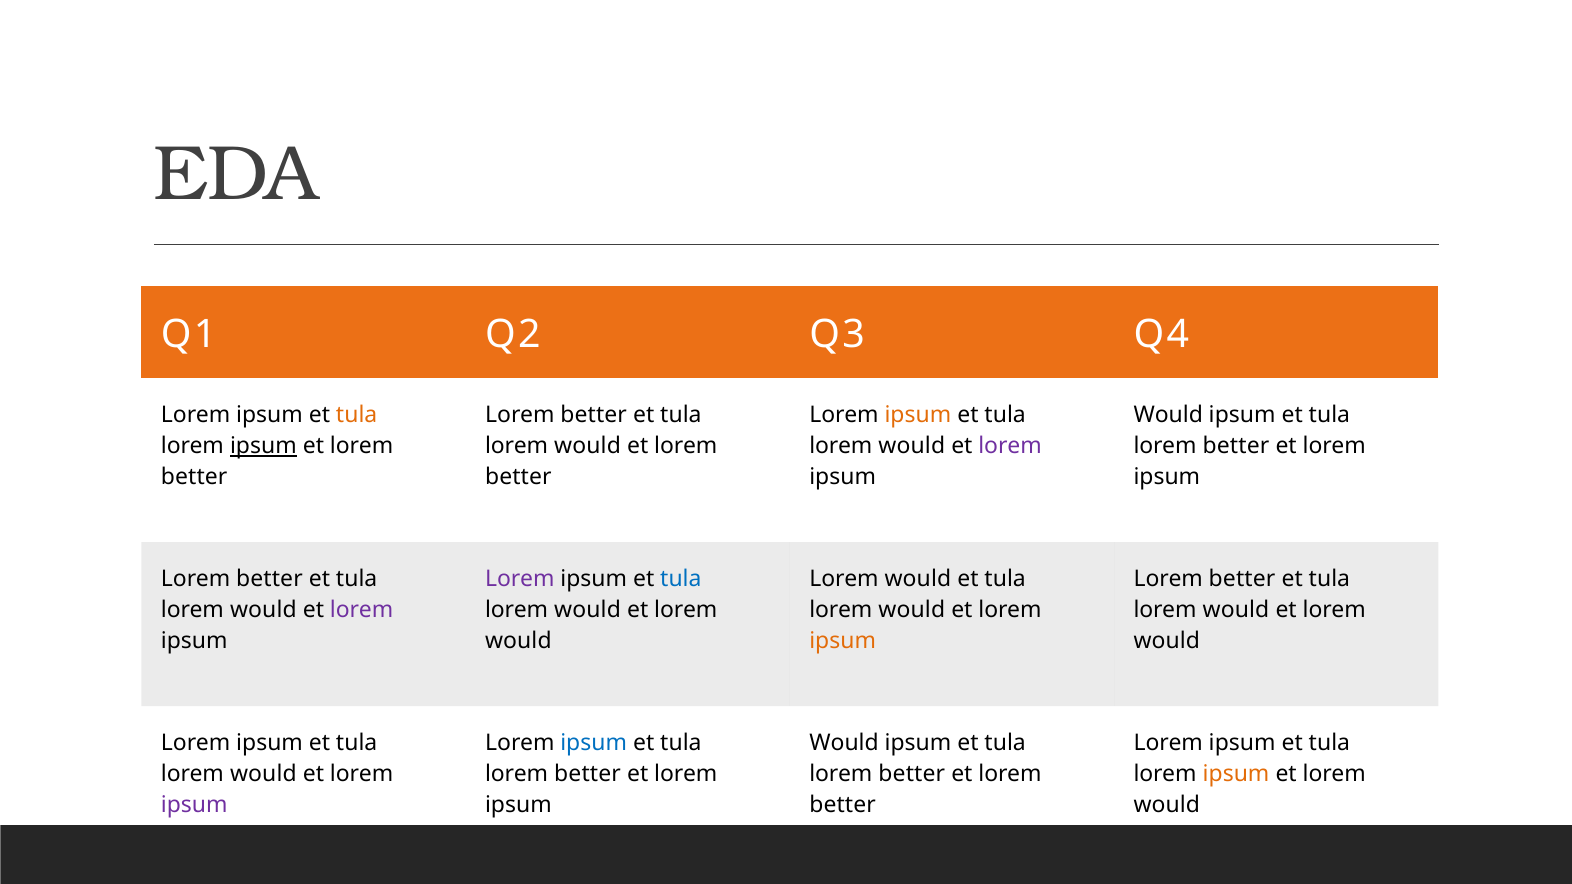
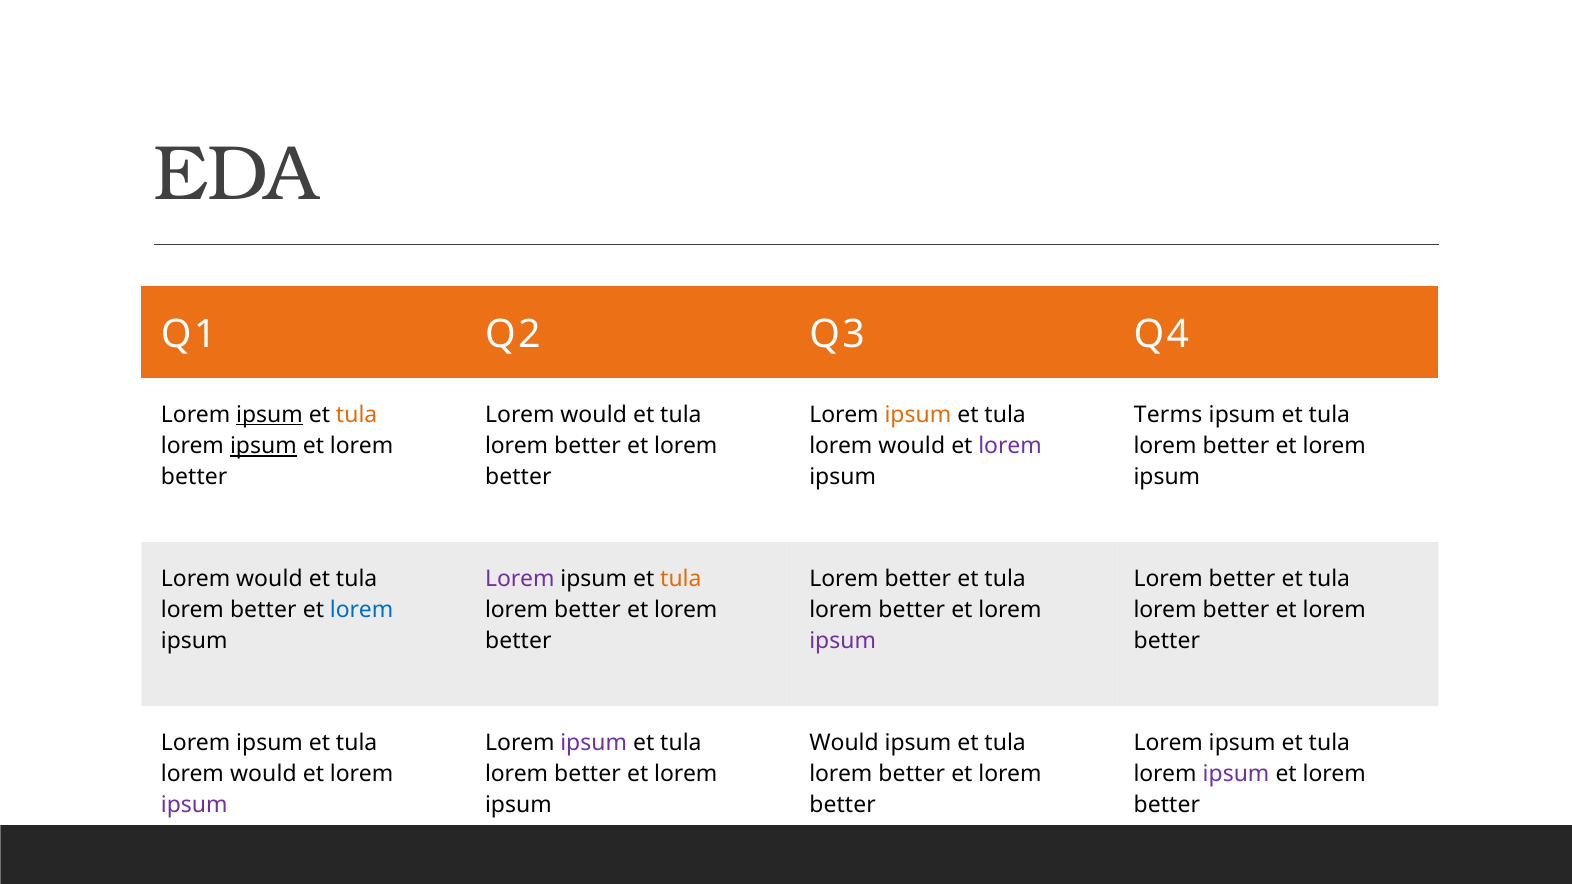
ipsum at (269, 415) underline: none -> present
better at (594, 415): better -> would
Would at (1168, 415): Would -> Terms
would at (588, 446): would -> better
better at (269, 579): better -> would
tula at (681, 579) colour: blue -> orange
would at (918, 579): would -> better
would at (263, 610): would -> better
lorem at (362, 610) colour: purple -> blue
would at (588, 610): would -> better
would at (912, 610): would -> better
would at (1236, 610): would -> better
would at (518, 641): would -> better
ipsum at (843, 641) colour: orange -> purple
would at (1167, 641): would -> better
ipsum at (594, 743) colour: blue -> purple
ipsum at (1236, 774) colour: orange -> purple
would at (1167, 805): would -> better
